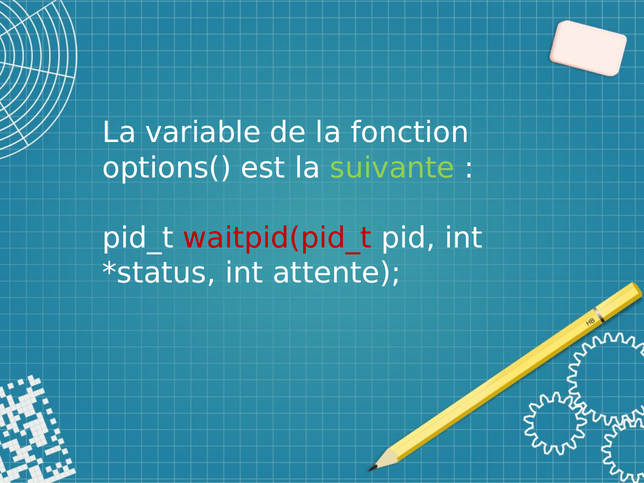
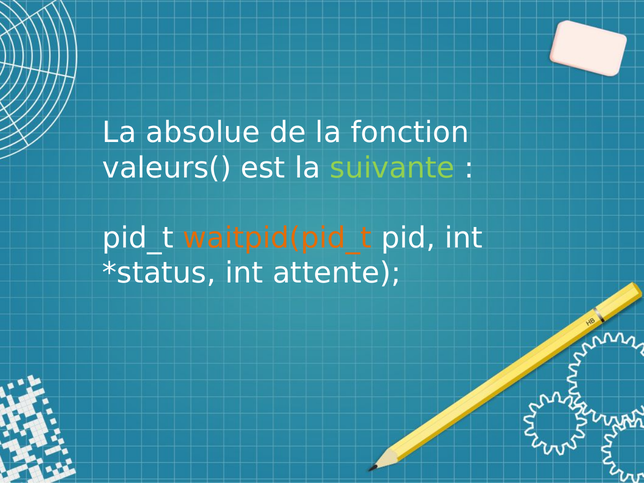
variable: variable -> absolue
options(: options( -> valeurs(
waitpid(pid_t colour: red -> orange
